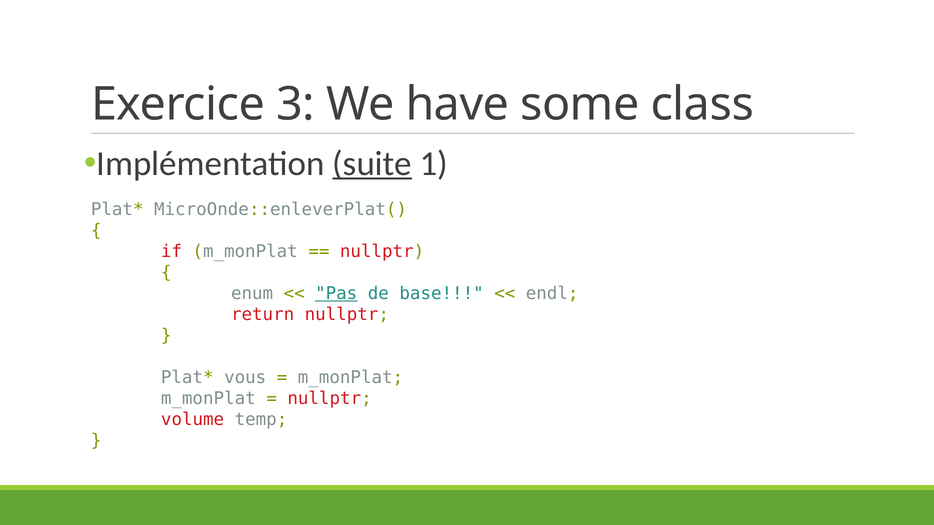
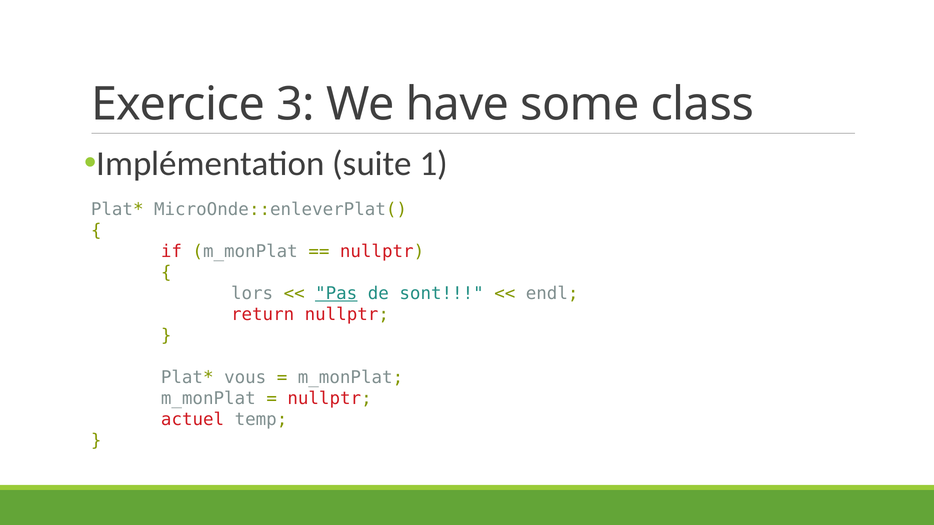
suite underline: present -> none
enum: enum -> lors
base: base -> sont
volume: volume -> actuel
